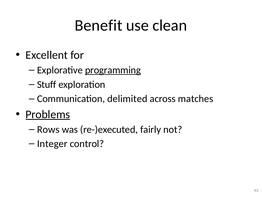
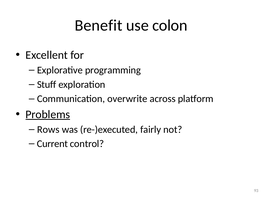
clean: clean -> colon
programming underline: present -> none
delimited: delimited -> overwrite
matches: matches -> platform
Integer: Integer -> Current
